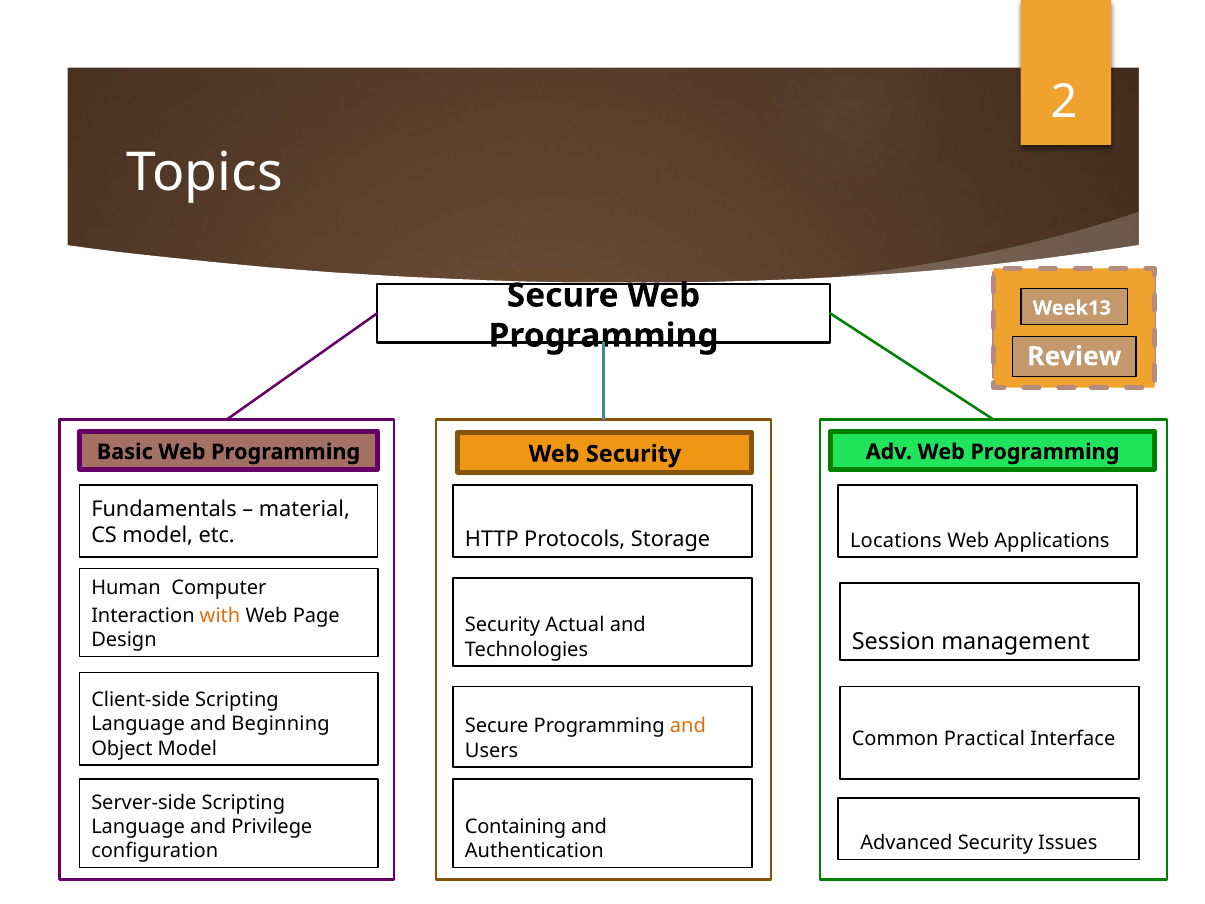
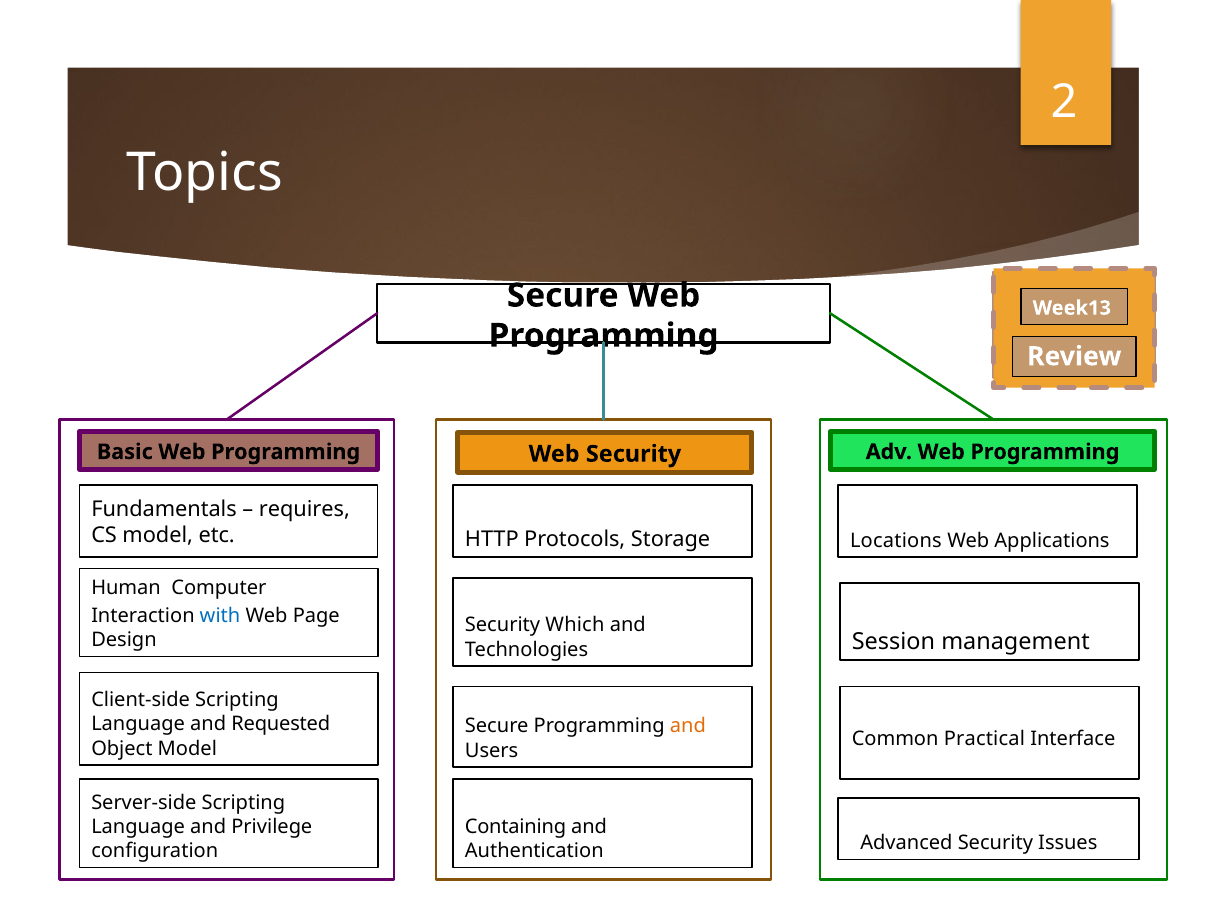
material: material -> requires
with colour: orange -> blue
Actual: Actual -> Which
Beginning: Beginning -> Requested
